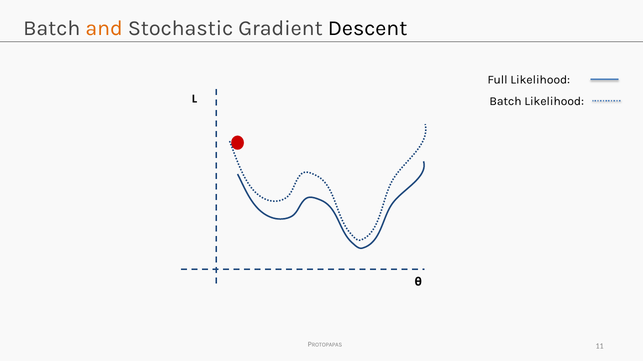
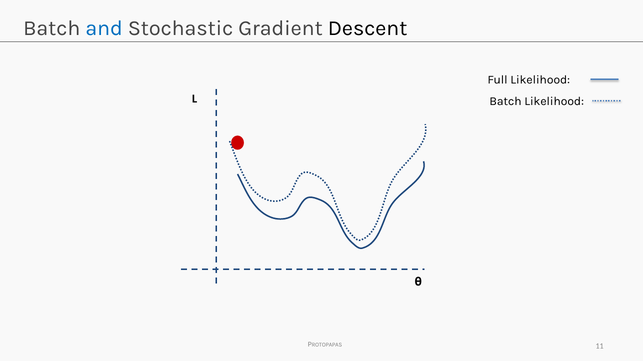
and colour: orange -> blue
